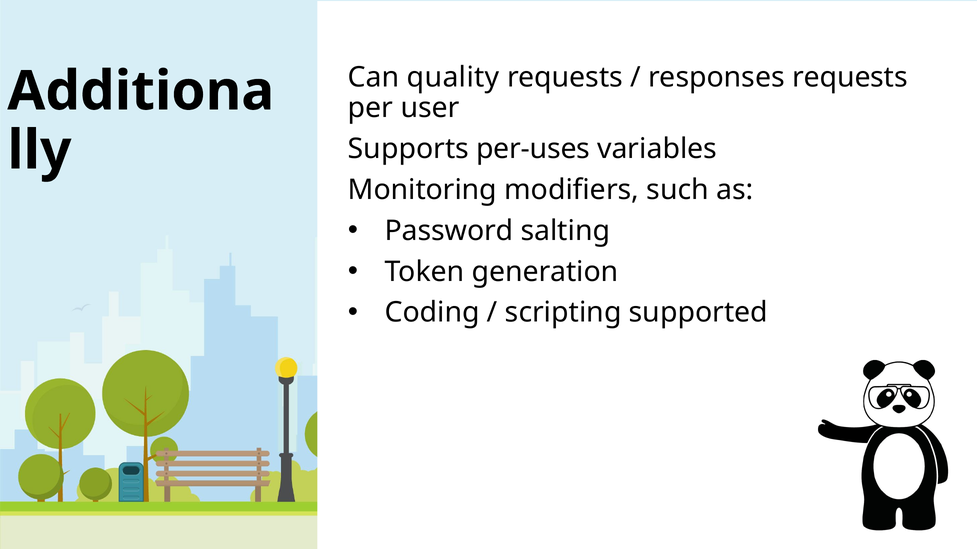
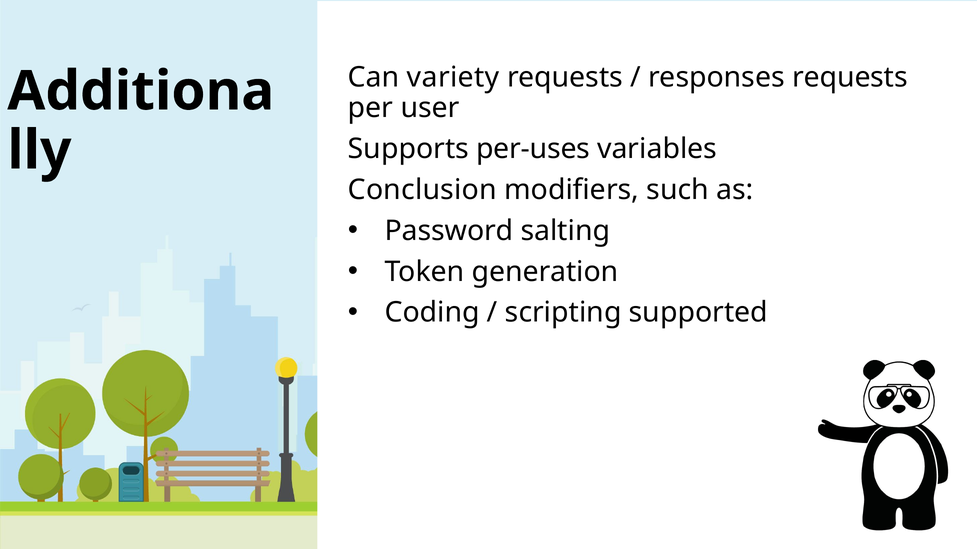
quality: quality -> variety
Monitoring: Monitoring -> Conclusion
